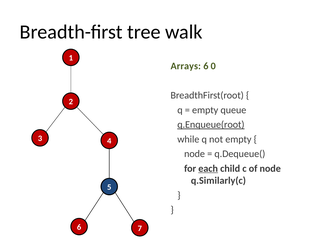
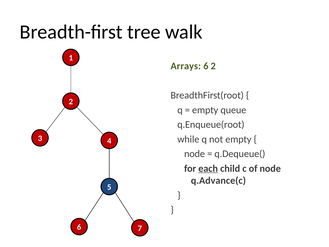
6 0: 0 -> 2
q.Enqueue(root underline: present -> none
q.Similarly(c: q.Similarly(c -> q.Advance(c
